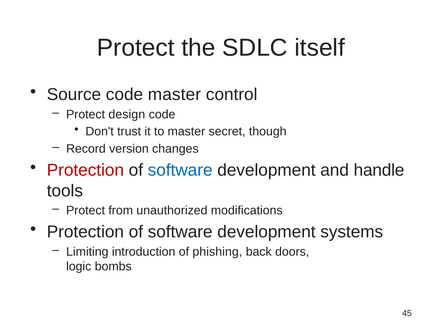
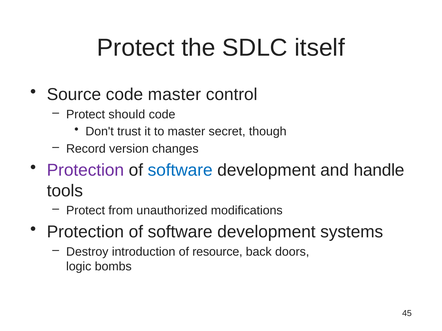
design: design -> should
Protection at (85, 170) colour: red -> purple
Limiting: Limiting -> Destroy
phishing: phishing -> resource
